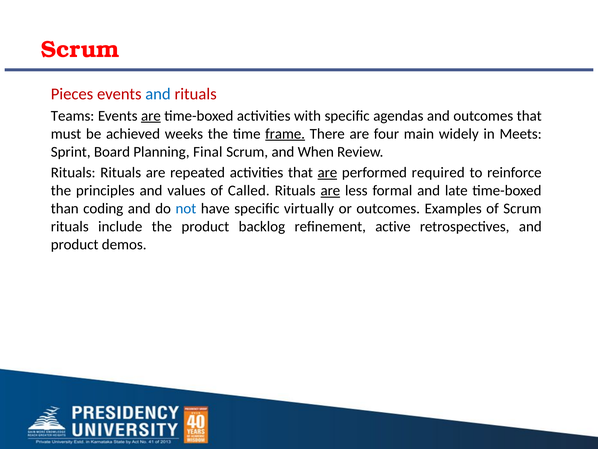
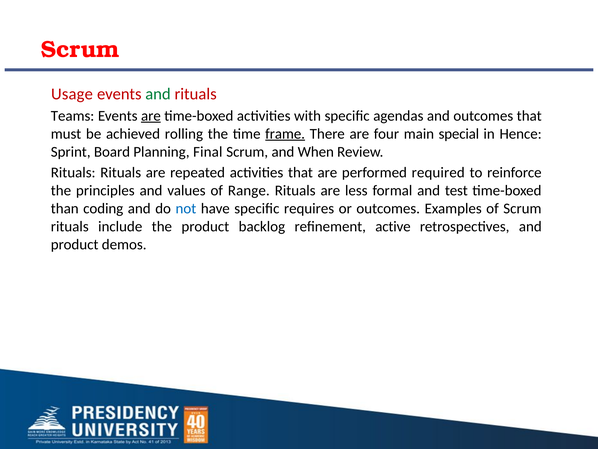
Pieces: Pieces -> Usage
and at (158, 94) colour: blue -> green
weeks: weeks -> rolling
widely: widely -> special
Meets: Meets -> Hence
are at (327, 172) underline: present -> none
Called: Called -> Range
are at (330, 190) underline: present -> none
late: late -> test
virtually: virtually -> requires
